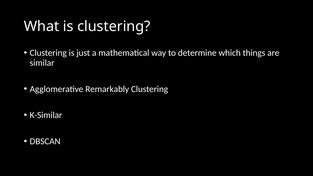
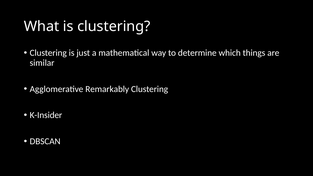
K-Similar: K-Similar -> K-Insider
